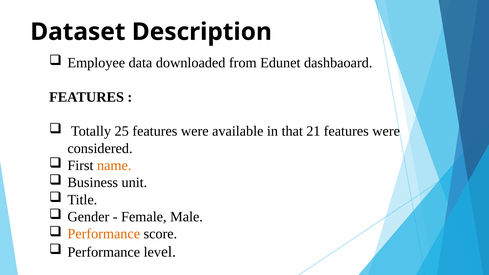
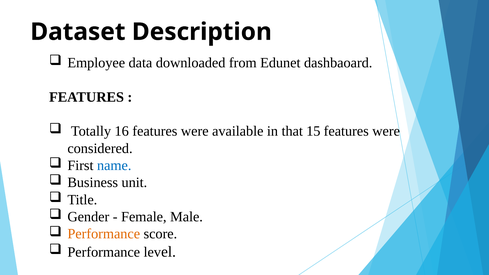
25: 25 -> 16
21: 21 -> 15
name colour: orange -> blue
